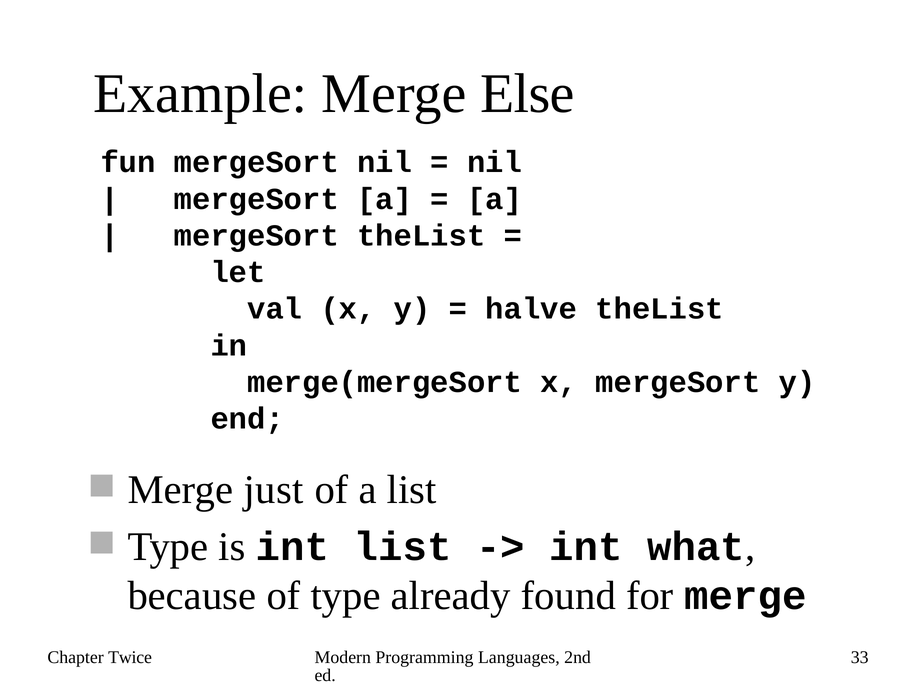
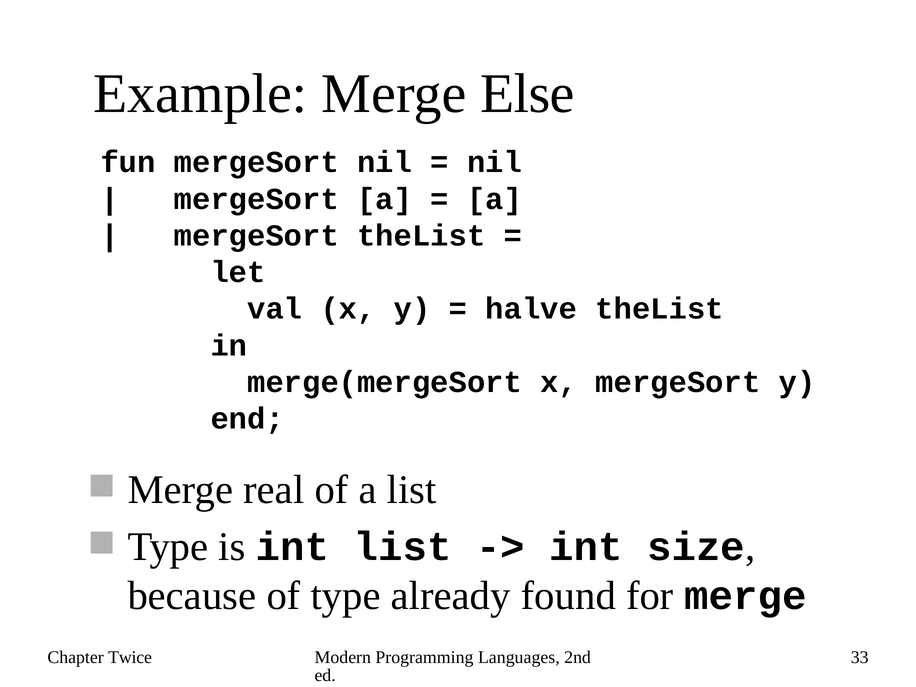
just: just -> real
what: what -> size
